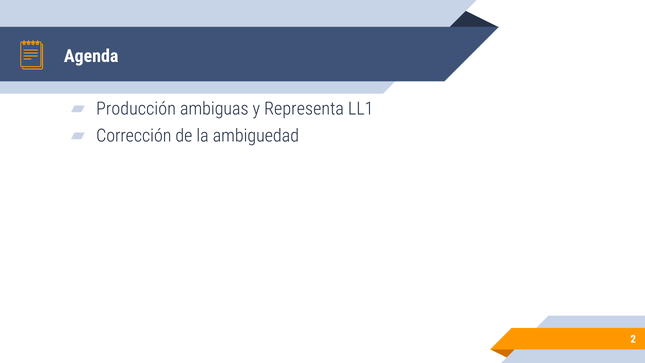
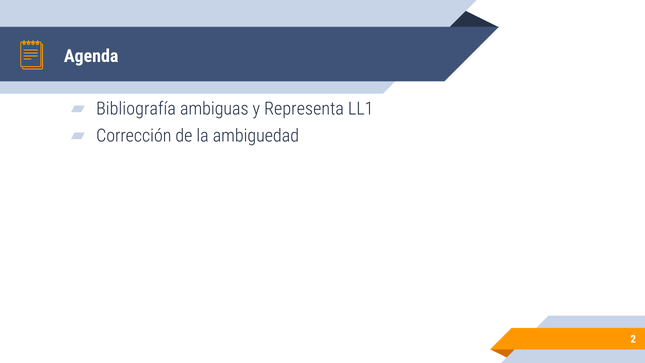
Producción: Producción -> Bibliografía
